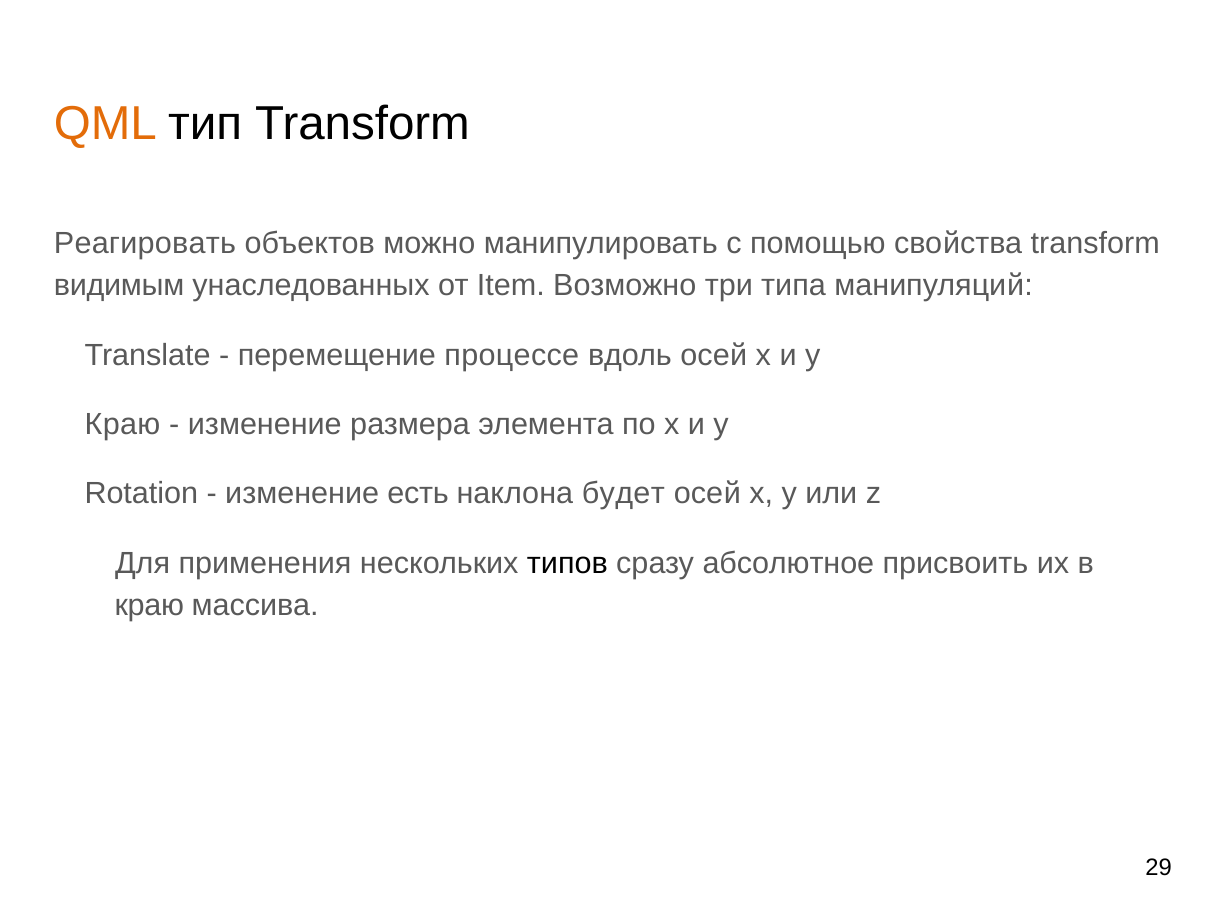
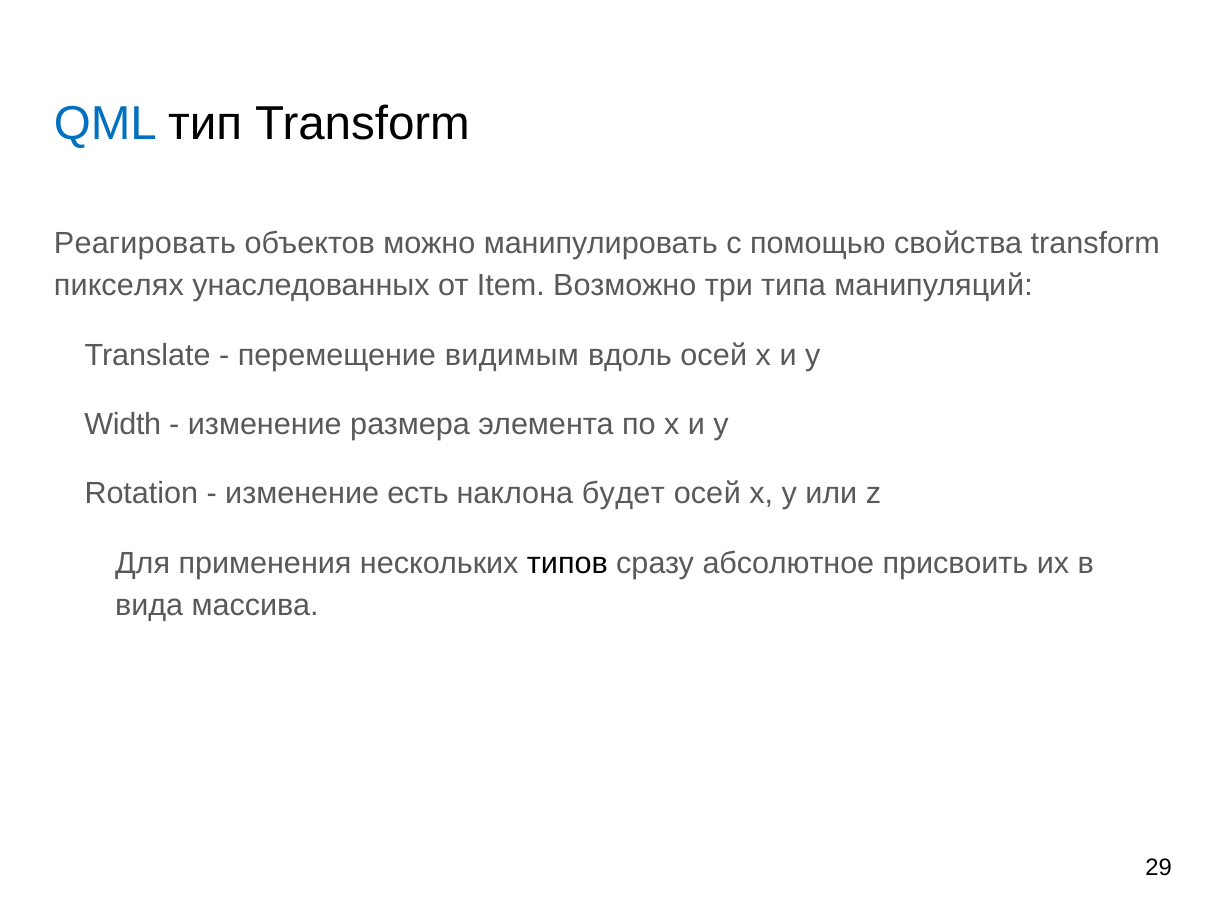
QML colour: orange -> blue
видимым: видимым -> пикселях
процессе: процессе -> видимым
Краю at (122, 425): Краю -> Width
краю at (149, 605): краю -> вида
